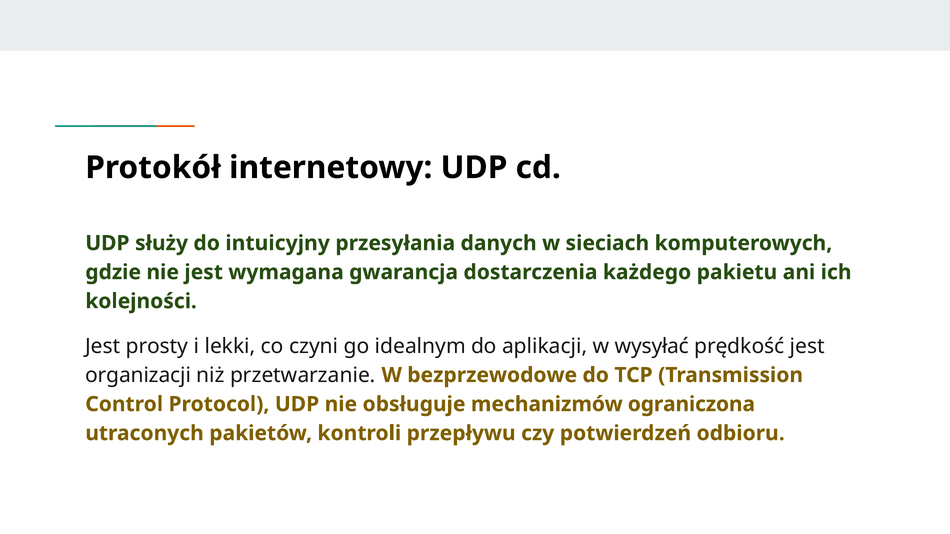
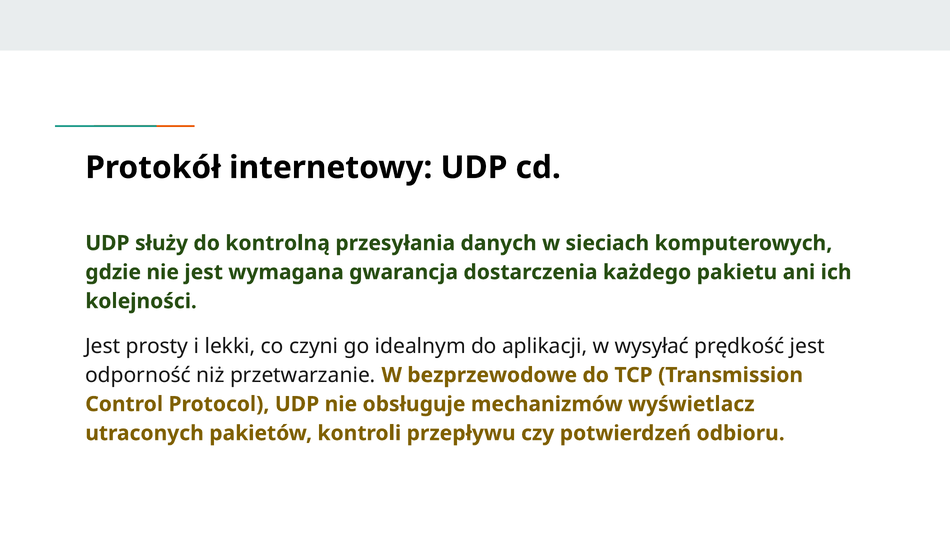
intuicyjny: intuicyjny -> kontrolną
organizacji: organizacji -> odporność
ograniczona: ograniczona -> wyświetlacz
